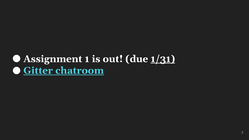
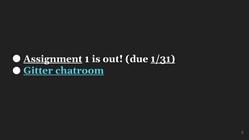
Assignment underline: none -> present
